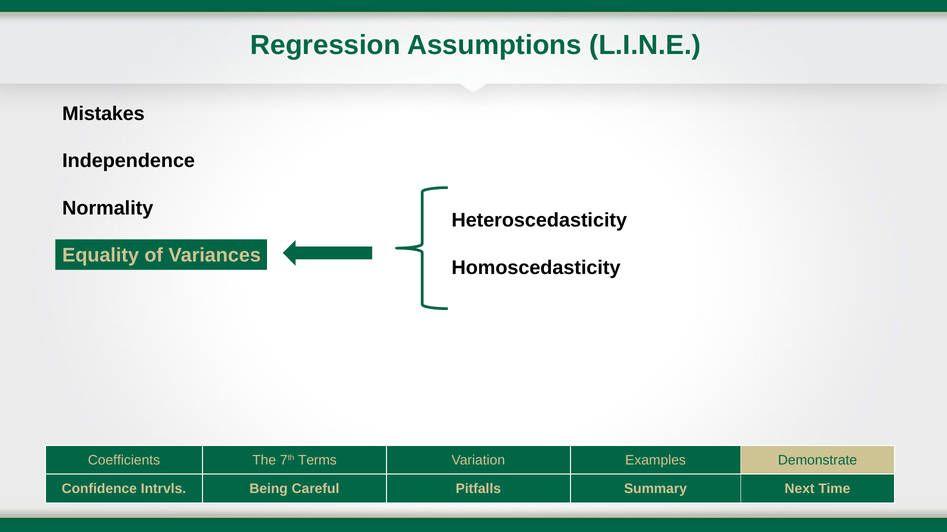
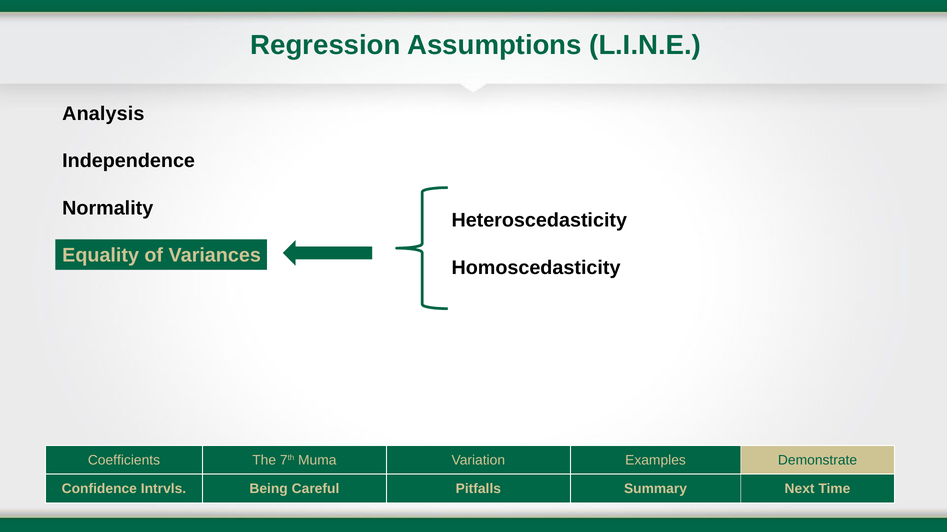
Mistakes: Mistakes -> Analysis
Terms: Terms -> Muma
